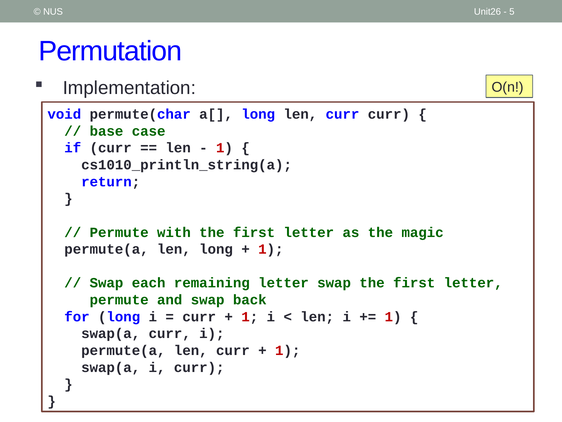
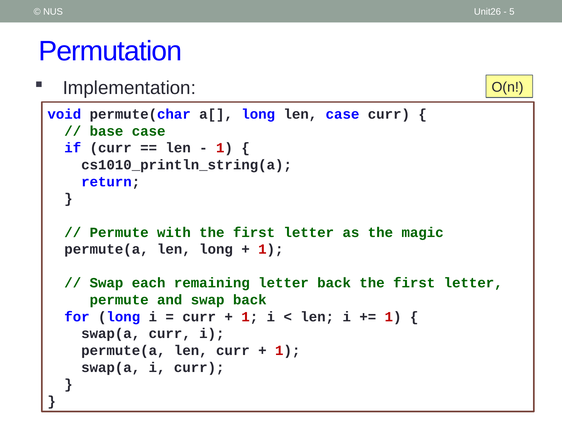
long len curr: curr -> case
letter swap: swap -> back
